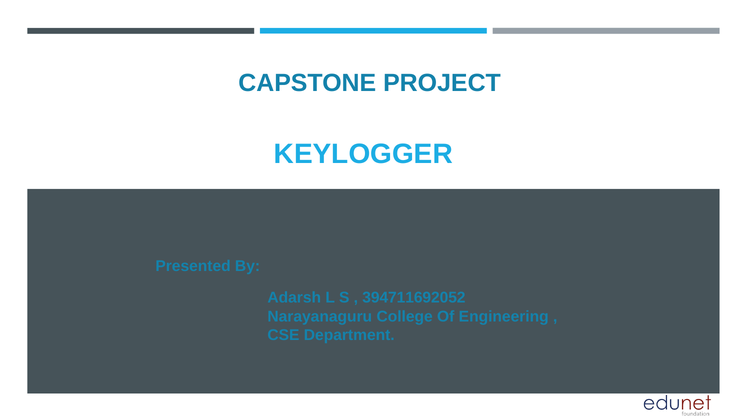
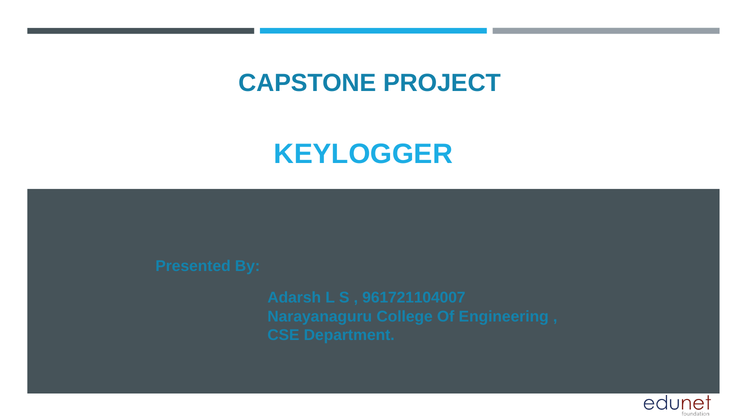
394711692052: 394711692052 -> 961721104007
